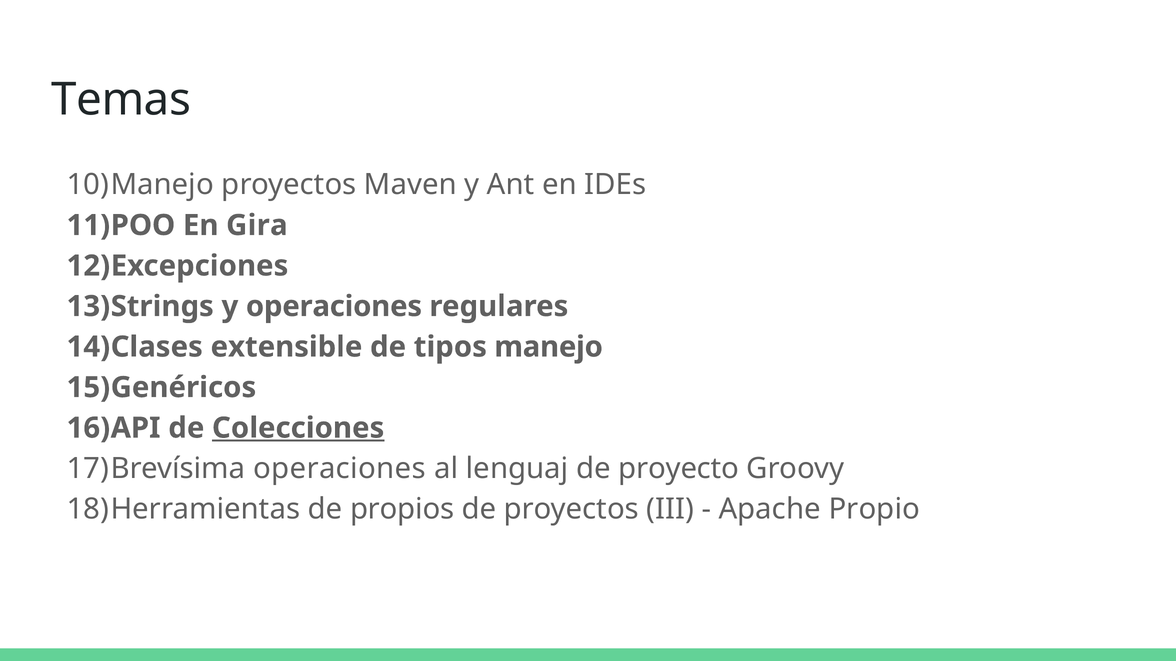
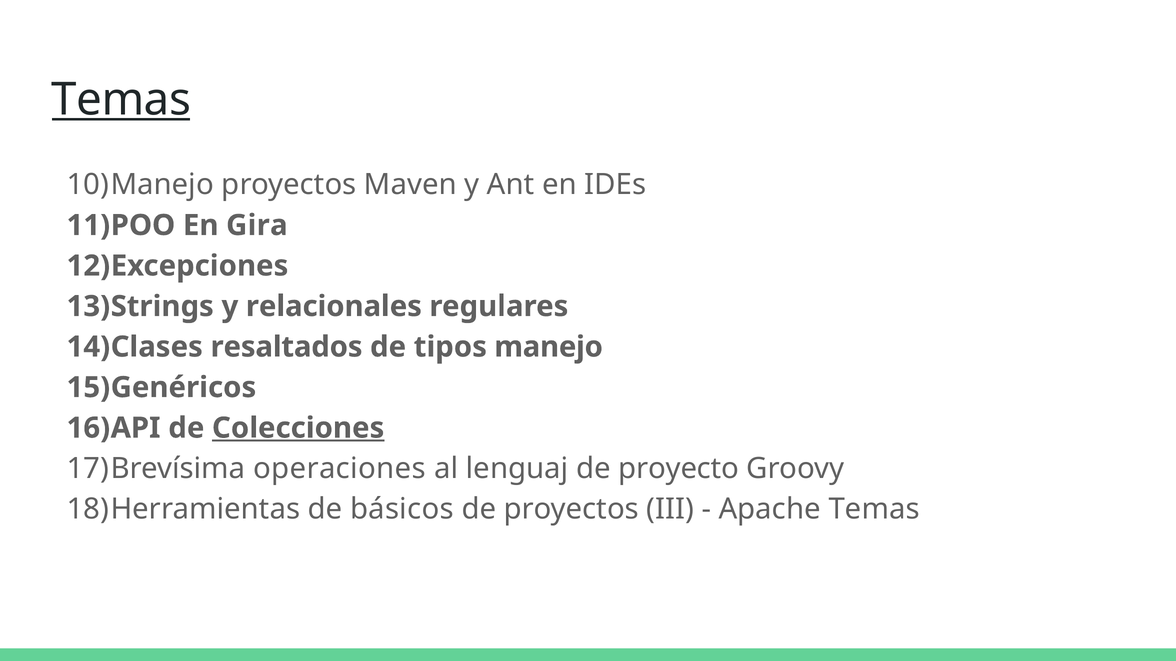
Temas at (121, 100) underline: none -> present
y operaciones: operaciones -> relacionales
extensible: extensible -> resaltados
propios: propios -> básicos
Apache Propio: Propio -> Temas
